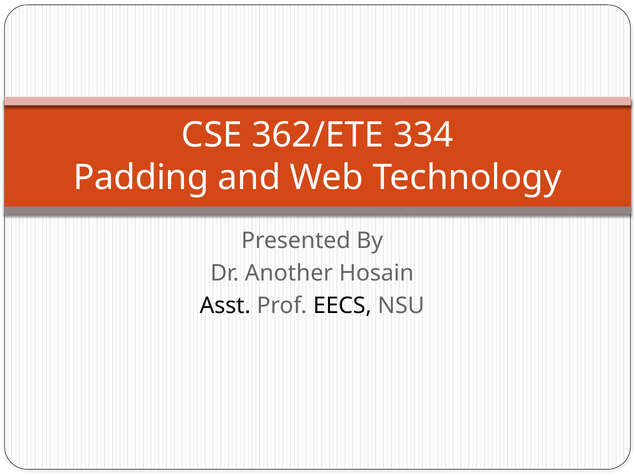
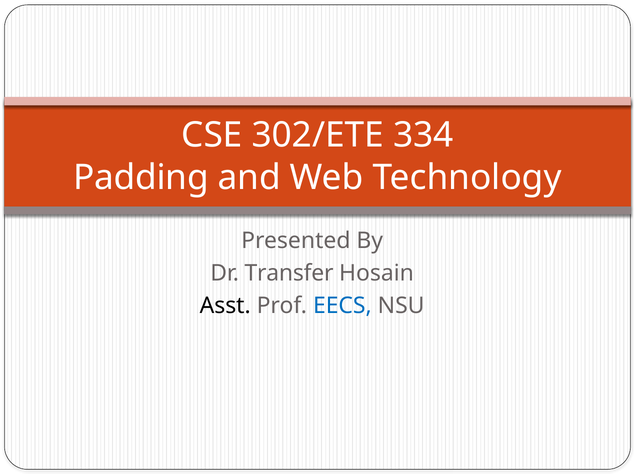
362/ETE: 362/ETE -> 302/ETE
Another: Another -> Transfer
EECS colour: black -> blue
